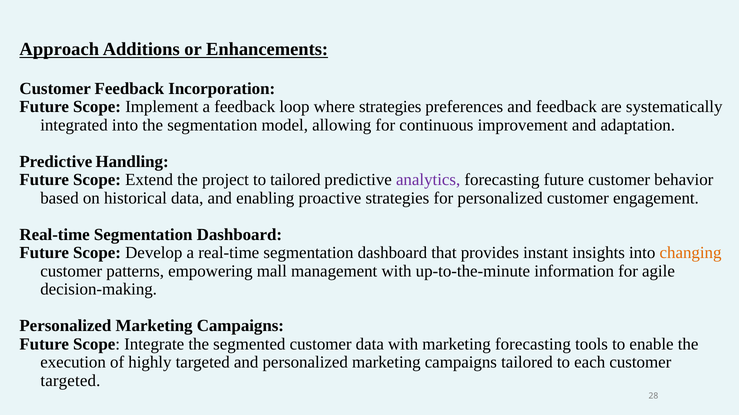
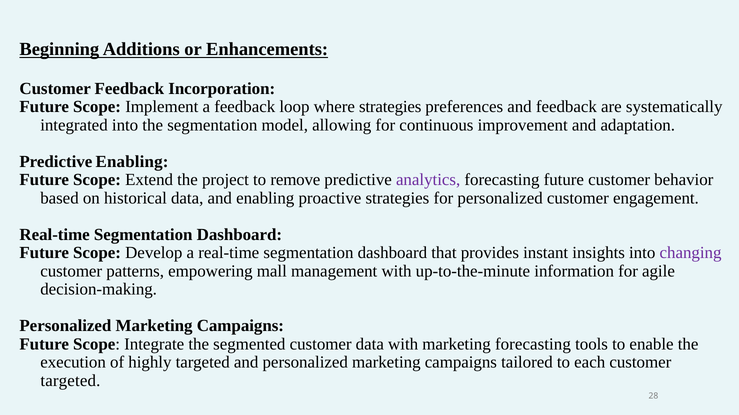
Approach: Approach -> Beginning
Predictive Handling: Handling -> Enabling
to tailored: tailored -> remove
changing colour: orange -> purple
